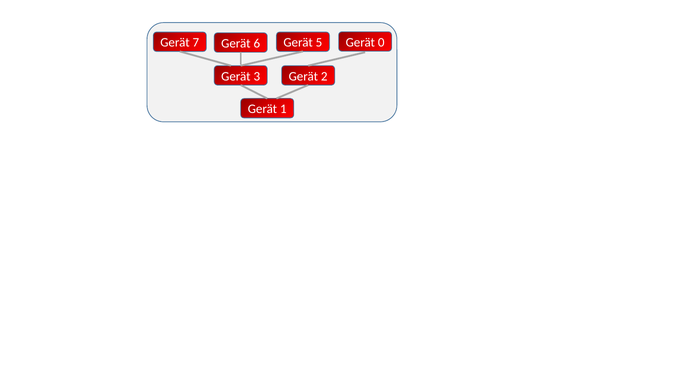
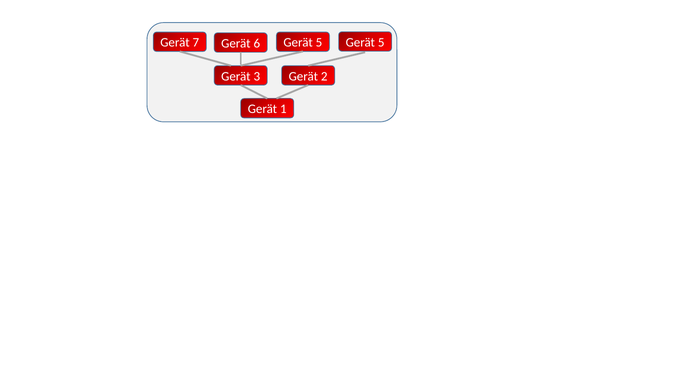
0 at (381, 42): 0 -> 5
